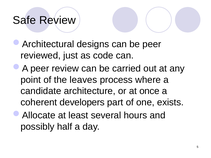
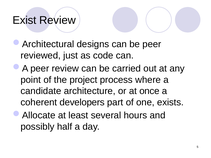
Safe: Safe -> Exist
leaves: leaves -> project
